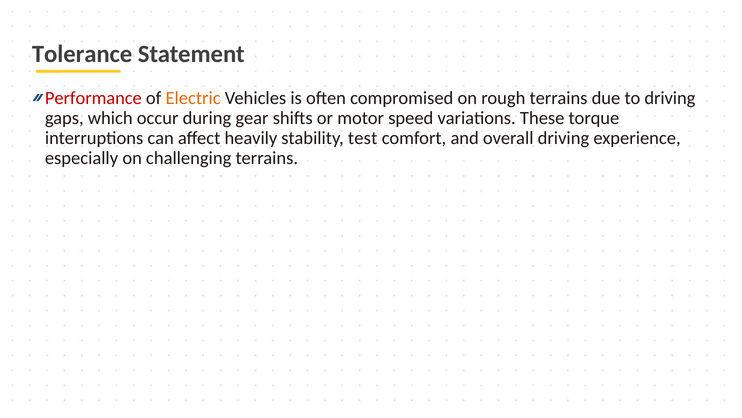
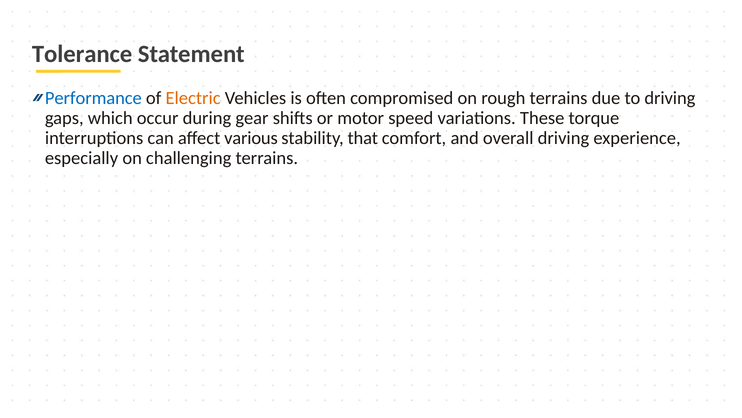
Performance colour: red -> blue
heavily: heavily -> various
test: test -> that
